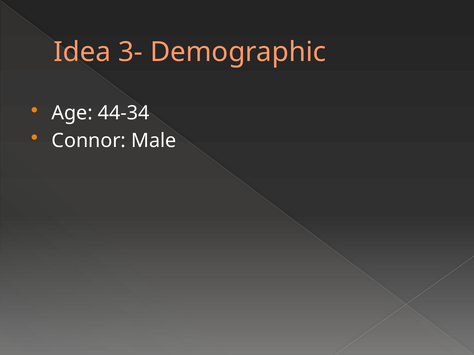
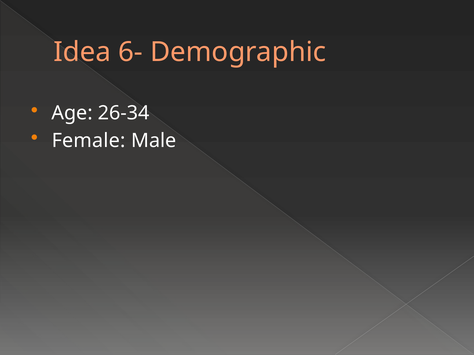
3-: 3- -> 6-
44-34: 44-34 -> 26-34
Connor: Connor -> Female
